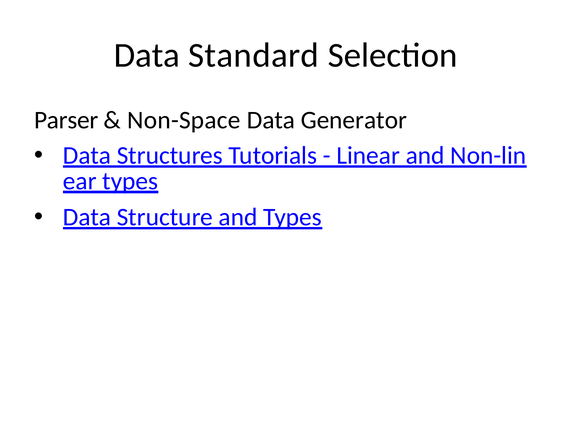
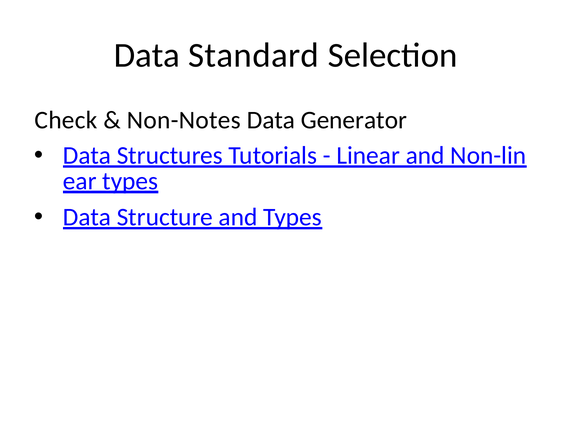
Parser: Parser -> Check
Non-Space: Non-Space -> Non-Notes
